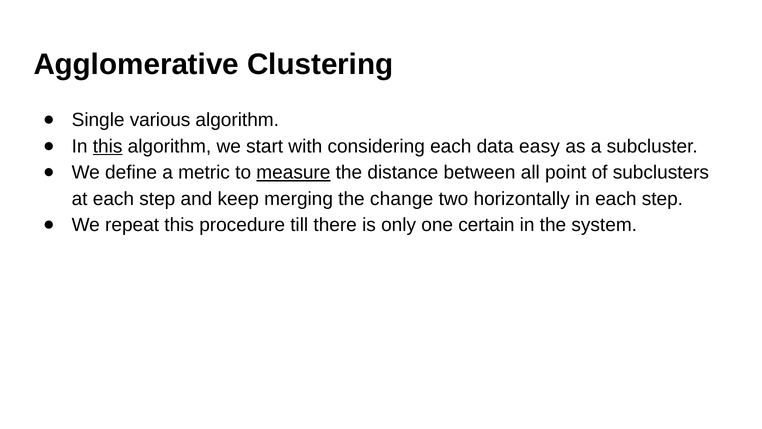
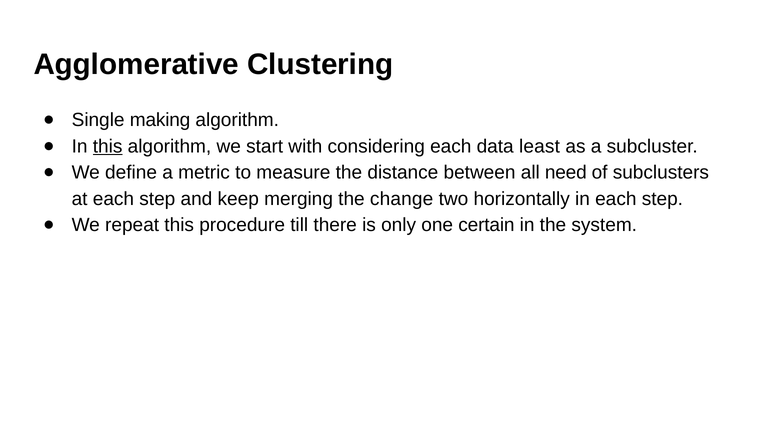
various: various -> making
easy: easy -> least
measure underline: present -> none
point: point -> need
